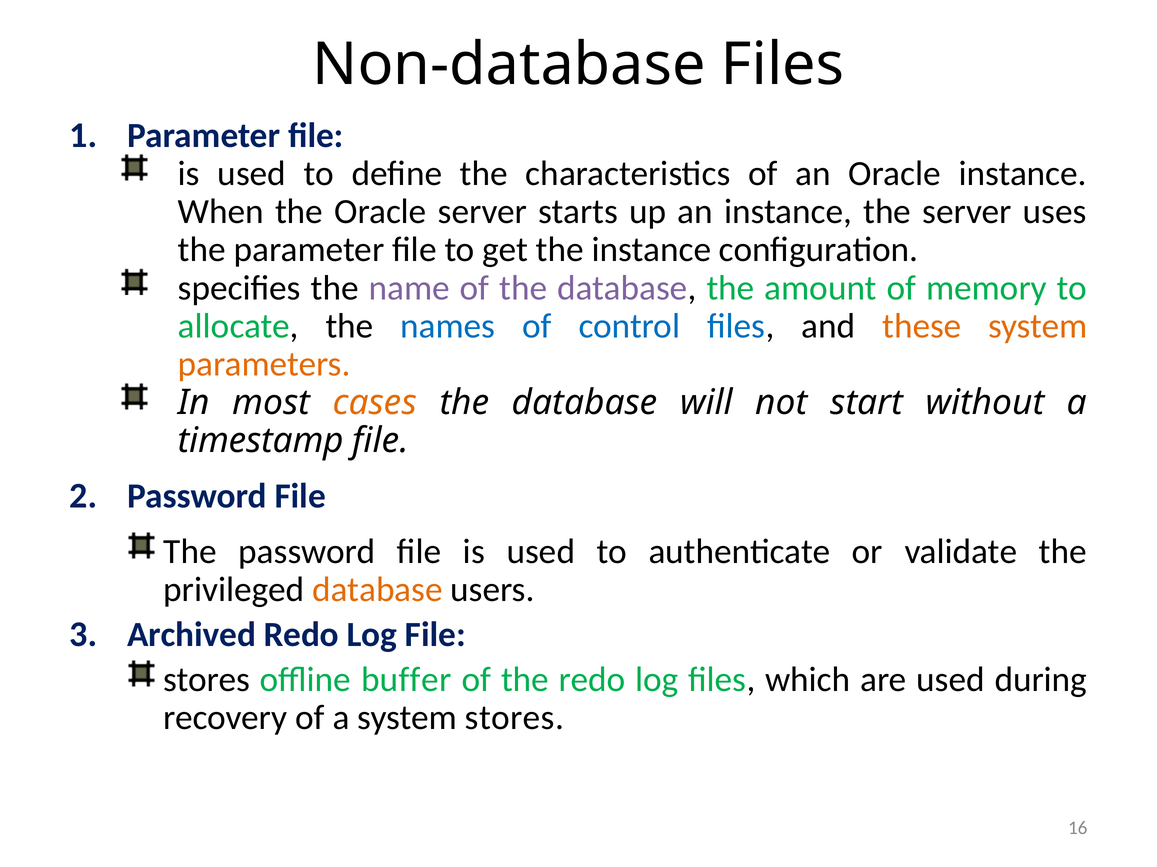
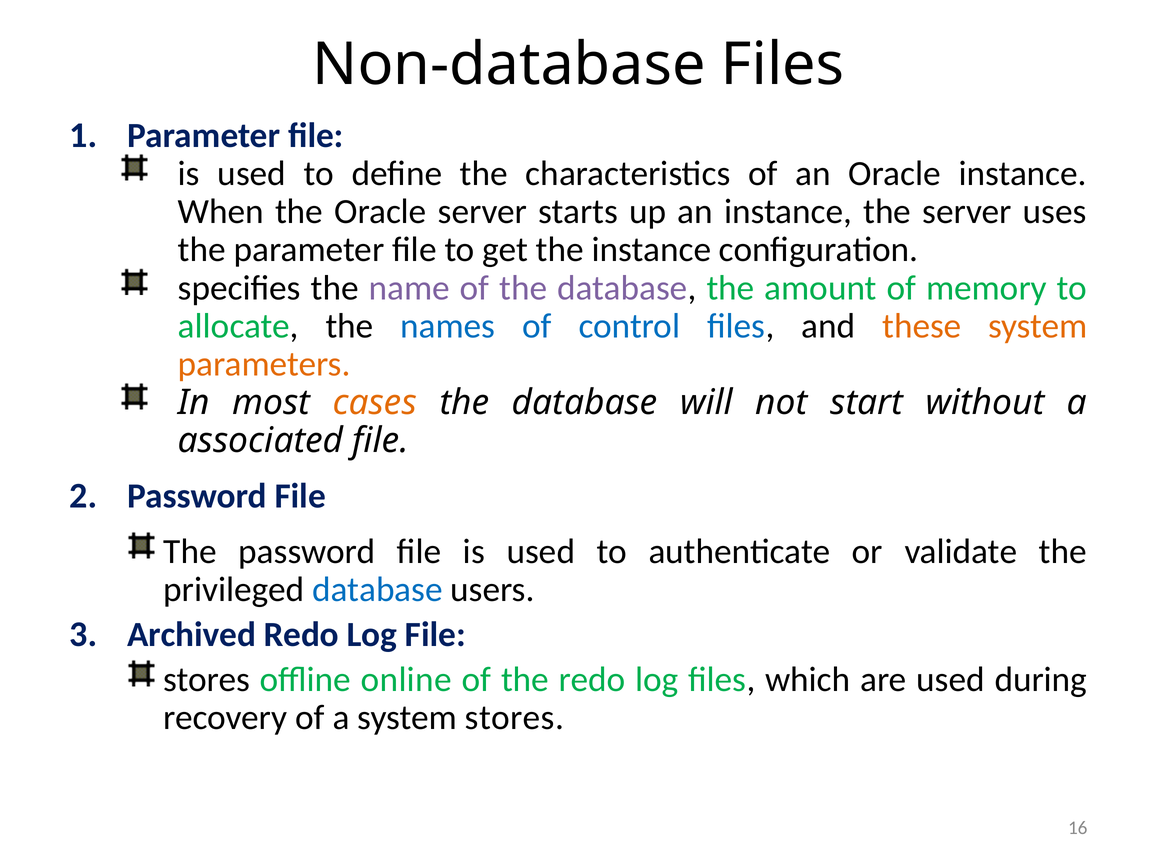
timestamp: timestamp -> associated
database at (377, 590) colour: orange -> blue
buffer: buffer -> online
